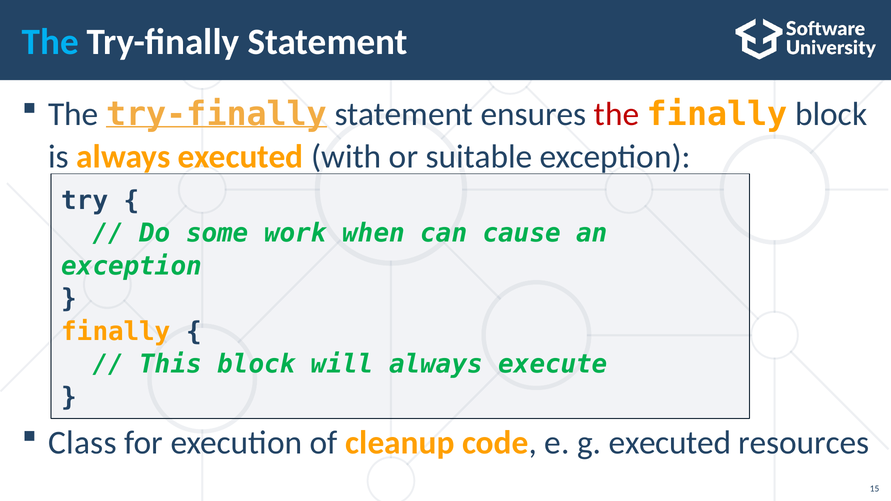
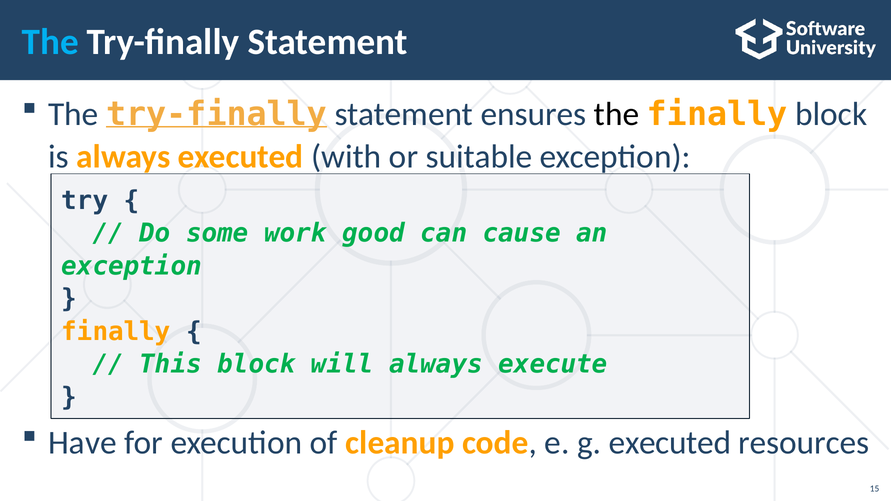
the at (617, 114) colour: red -> black
when: when -> good
Class: Class -> Have
